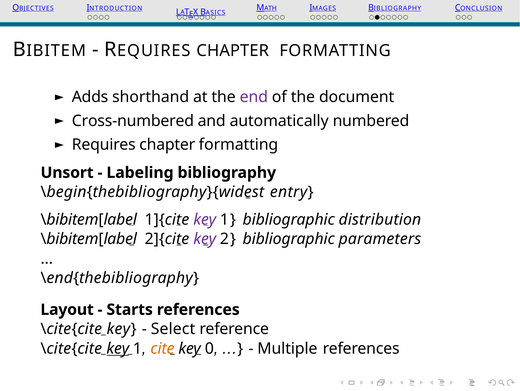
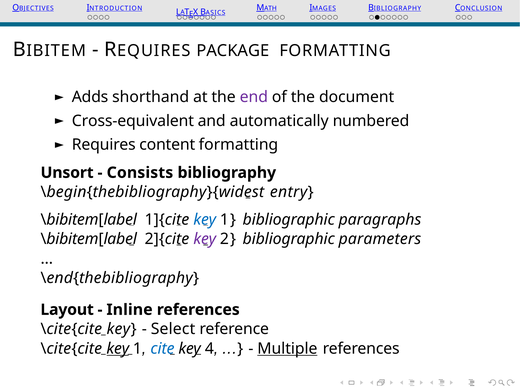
CHAPTER at (233, 51): CHAPTER -> PACKAGE
Cross-numbered: Cross-numbered -> Cross-equivalent
chapter at (167, 144): chapter -> content
Labeling: Labeling -> Consists
key at (205, 219) colour: purple -> blue
distribution: distribution -> paragraphs
Starts: Starts -> Inline
cite colour: orange -> blue
0: 0 -> 4
Multiple underline: none -> present
